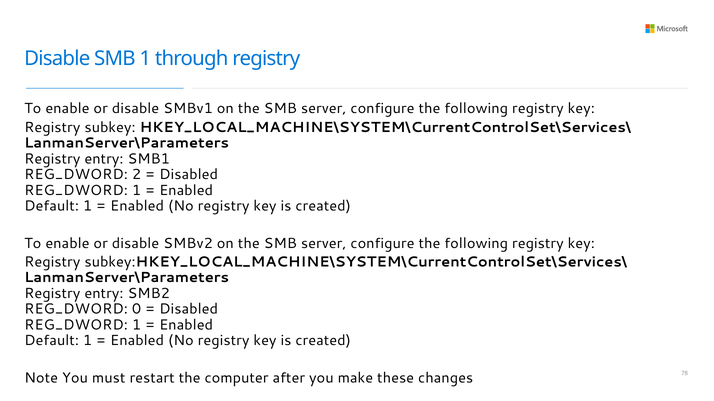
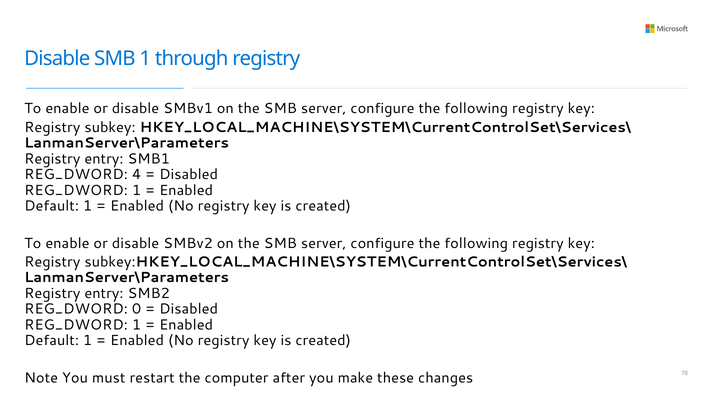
2: 2 -> 4
